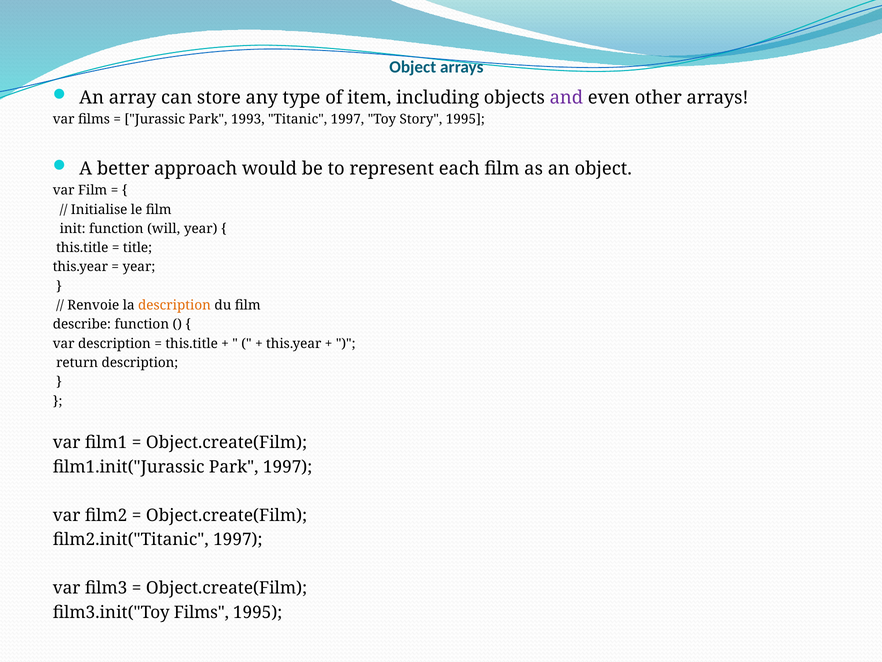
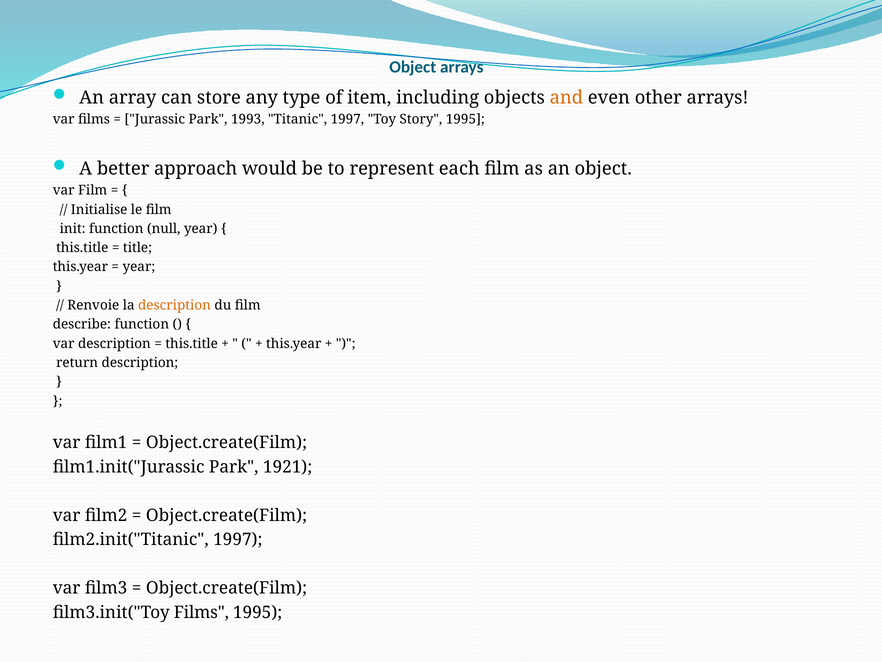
and colour: purple -> orange
will: will -> null
Park 1997: 1997 -> 1921
